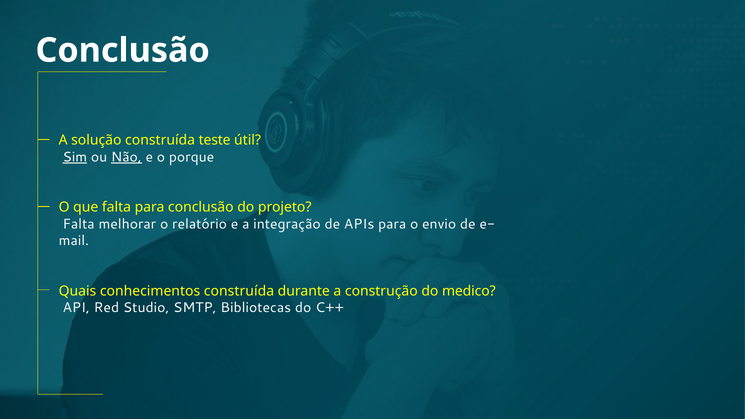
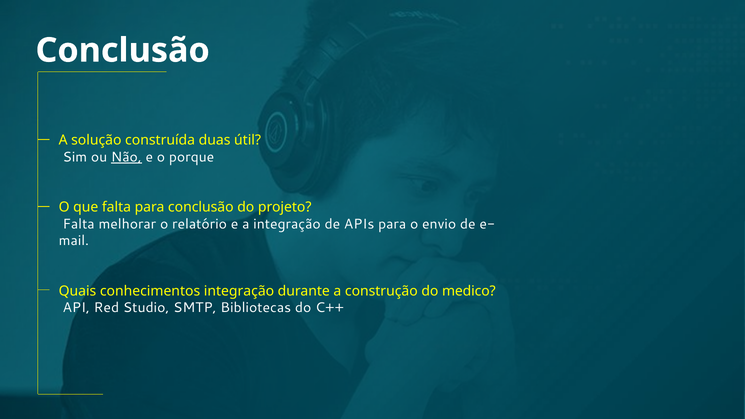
teste: teste -> duas
Sim underline: present -> none
conhecimentos construída: construída -> integração
